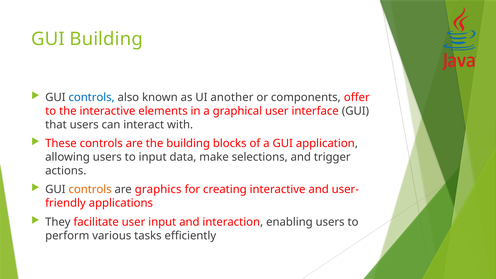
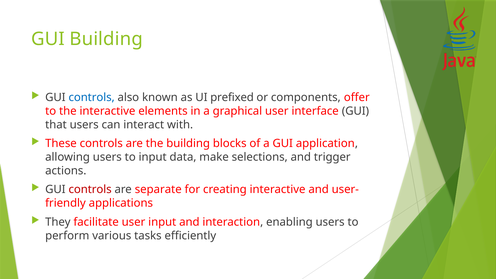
another: another -> prefixed
controls at (90, 190) colour: orange -> red
graphics: graphics -> separate
